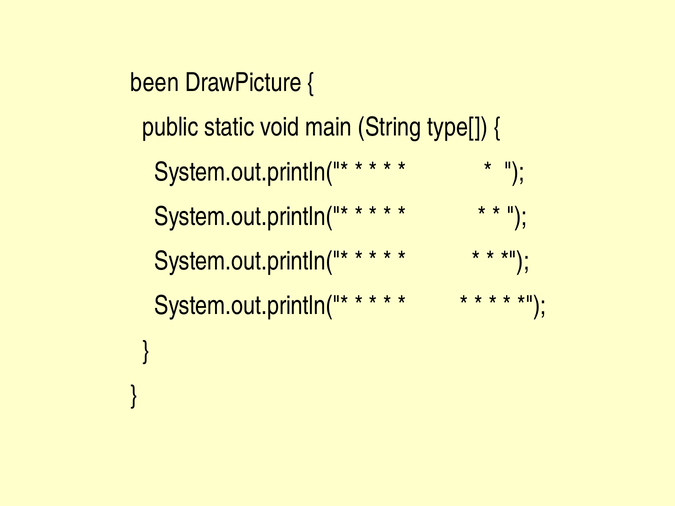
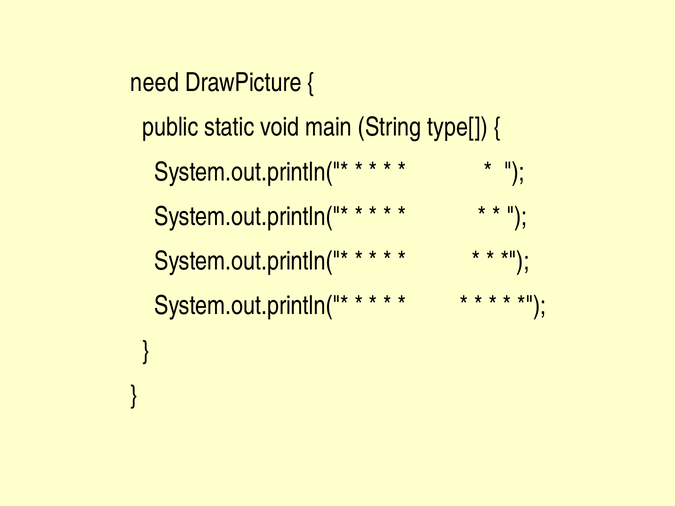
been: been -> need
